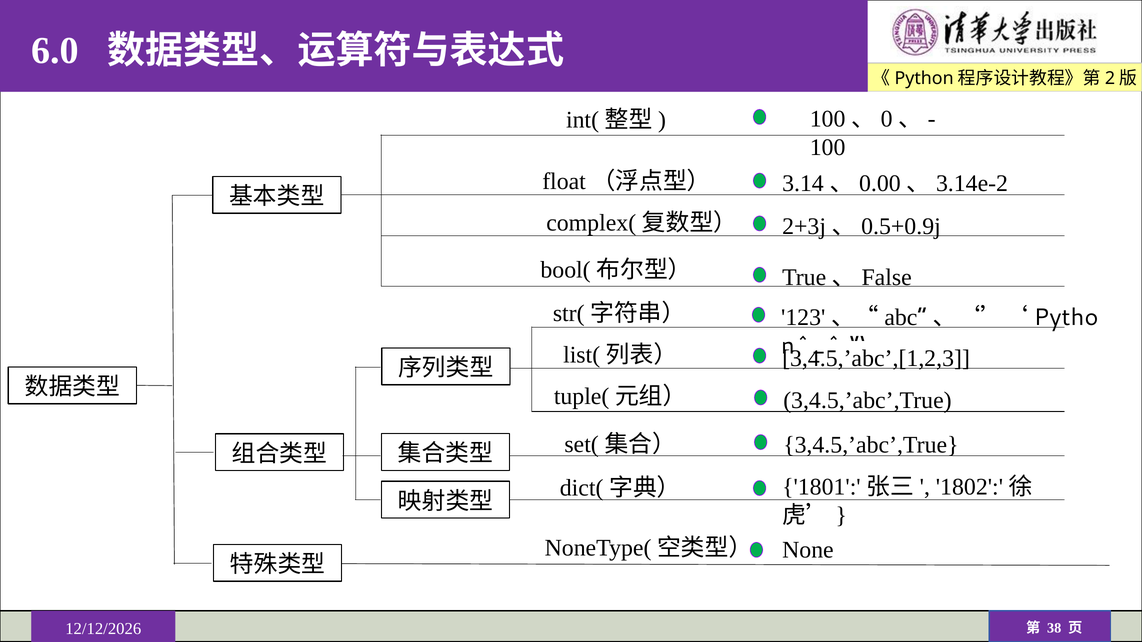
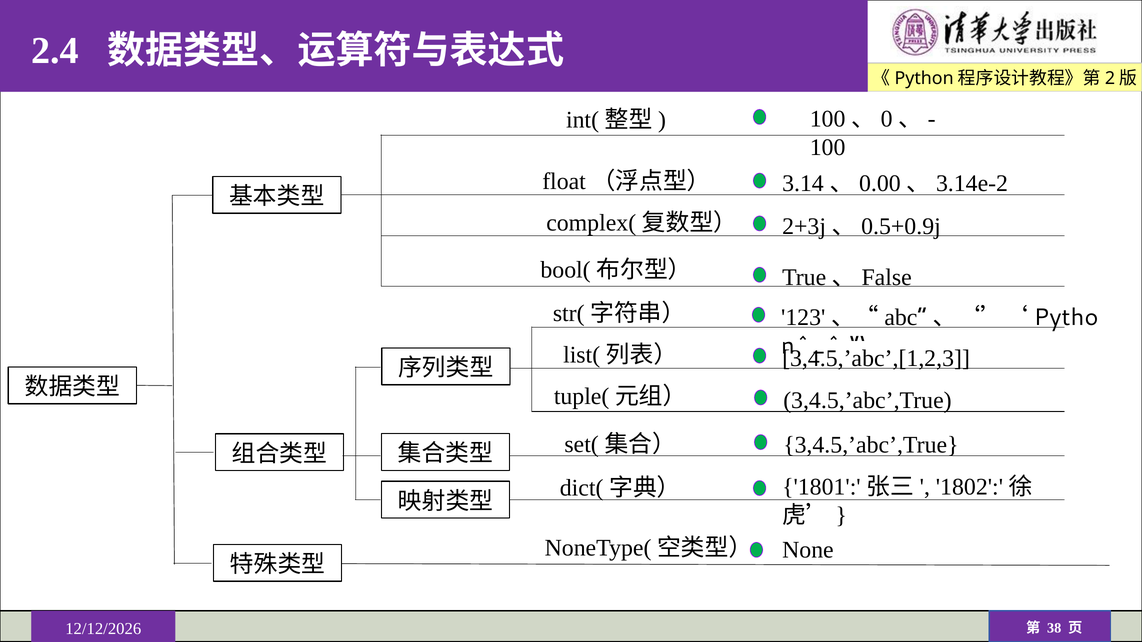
6.0: 6.0 -> 2.4
